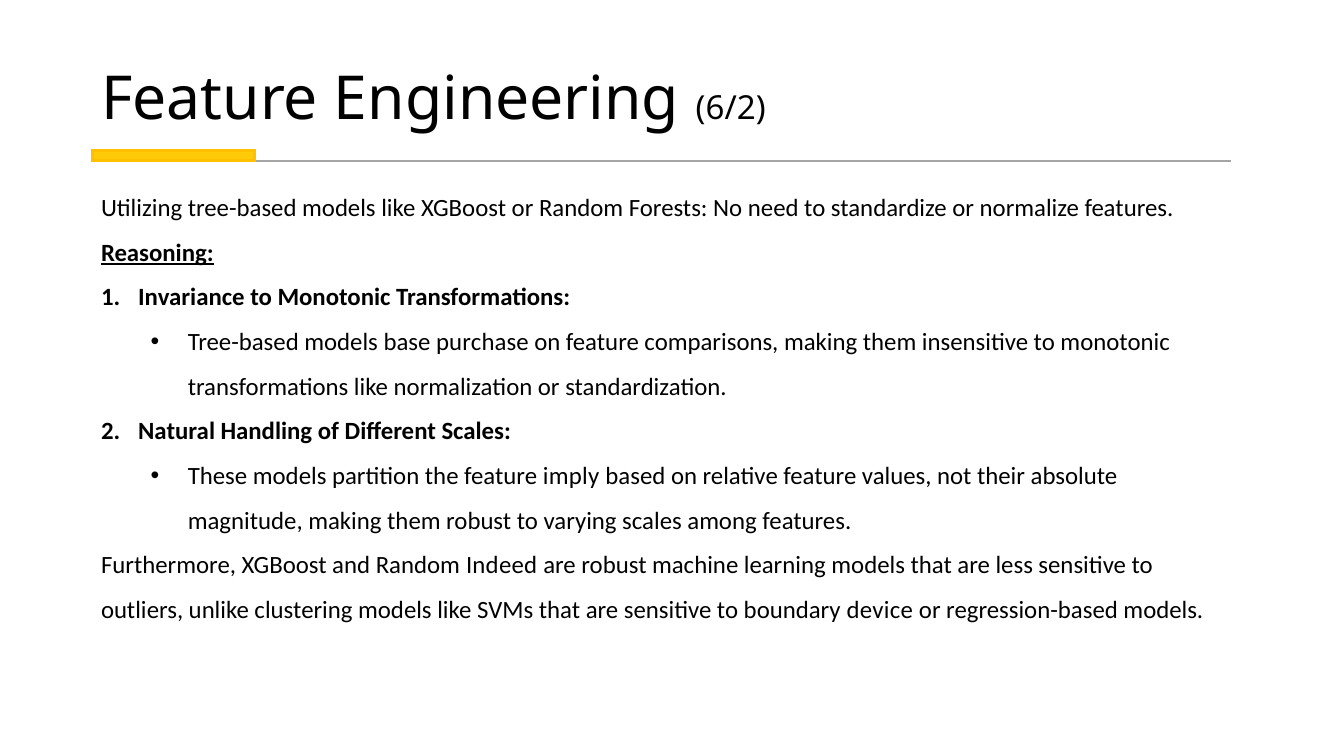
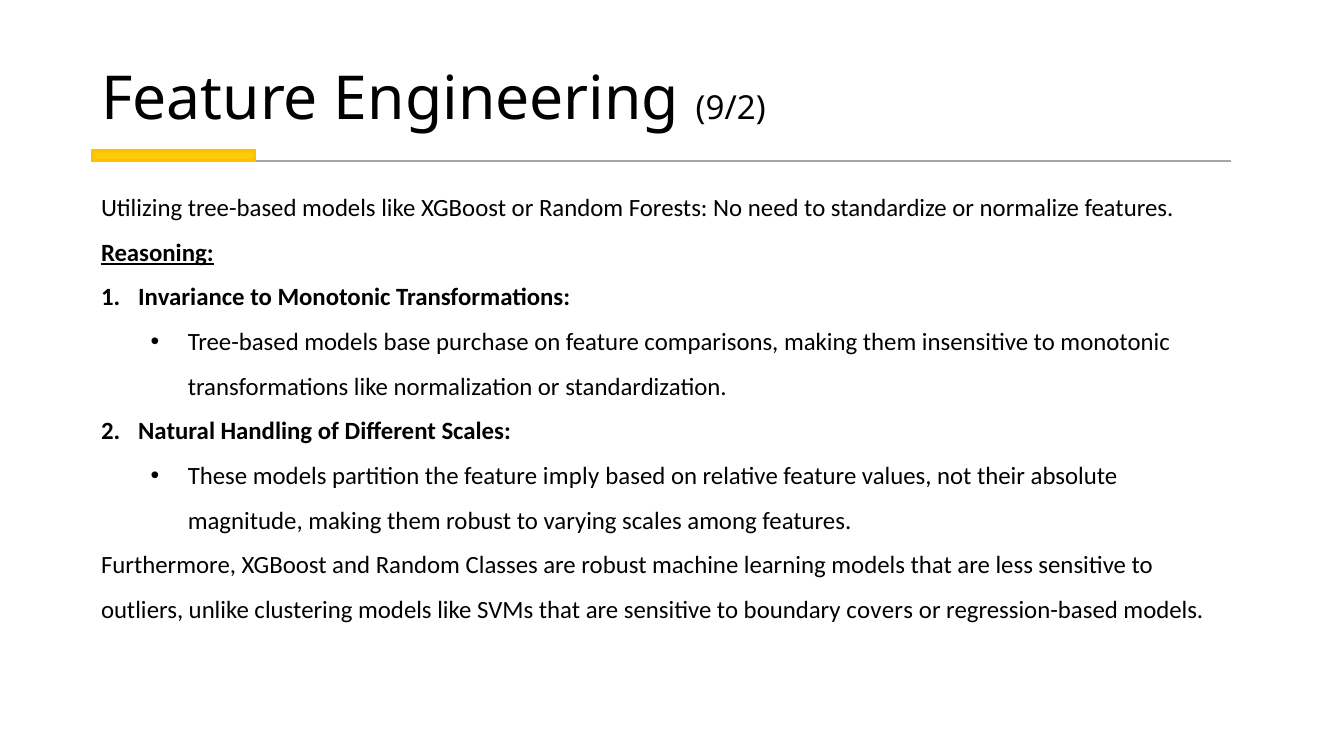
6/2: 6/2 -> 9/2
Indeed: Indeed -> Classes
device: device -> covers
